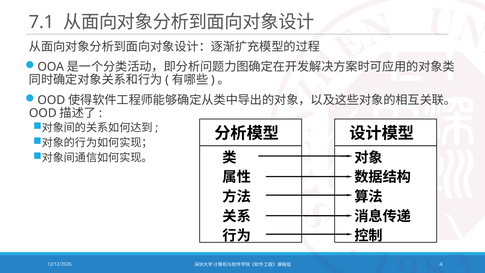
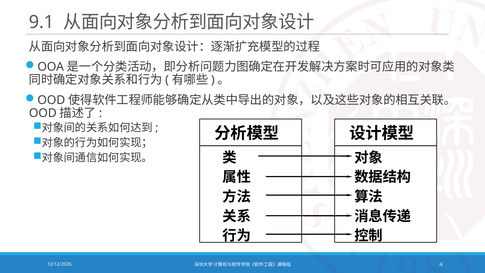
7.1: 7.1 -> 9.1
